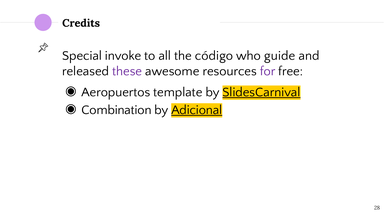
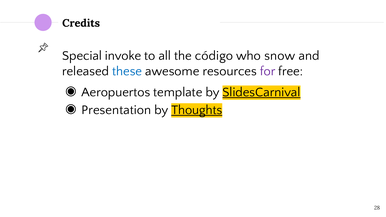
guide: guide -> snow
these colour: purple -> blue
Combination: Combination -> Presentation
Adicional: Adicional -> Thoughts
